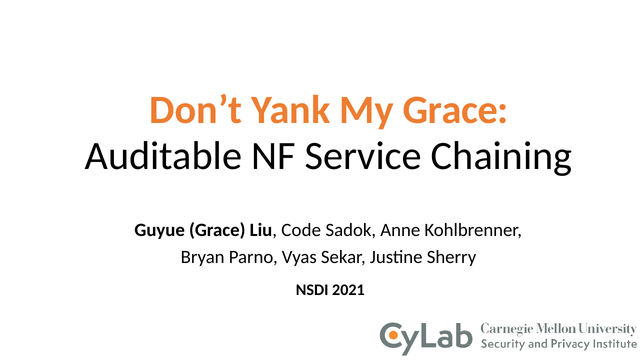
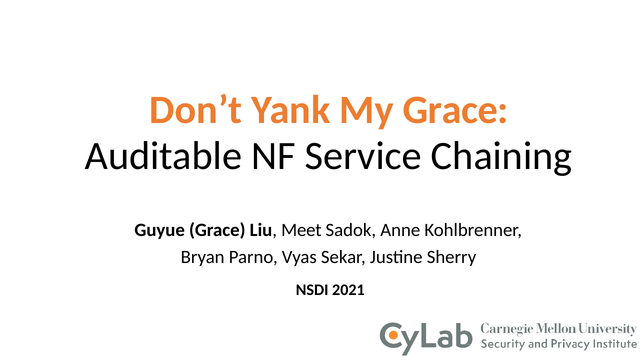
Code: Code -> Meet
